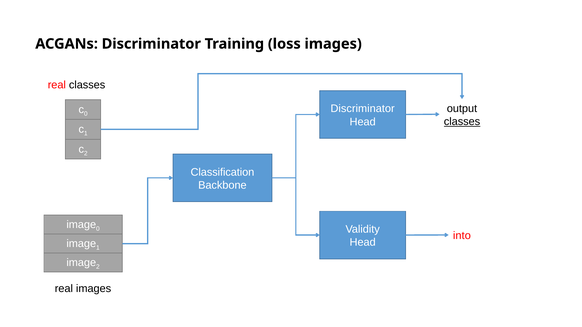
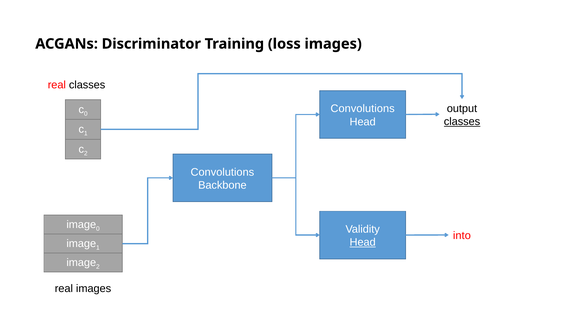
Discriminator at (363, 109): Discriminator -> Convolutions
Classification at (222, 172): Classification -> Convolutions
Head at (363, 243) underline: none -> present
